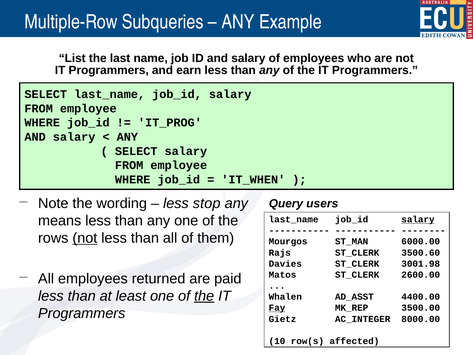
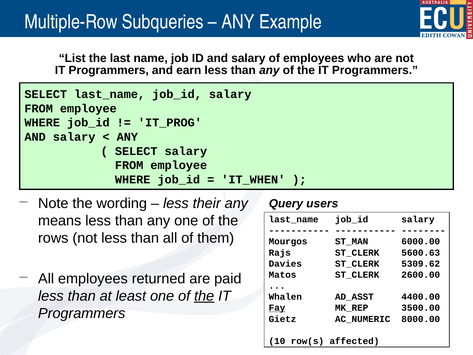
stop: stop -> their
salary at (418, 219) underline: present -> none
not at (85, 238) underline: present -> none
3500.60: 3500.60 -> 5600.63
3001.98: 3001.98 -> 5309.62
AC_INTEGER: AC_INTEGER -> AC_NUMERIC
